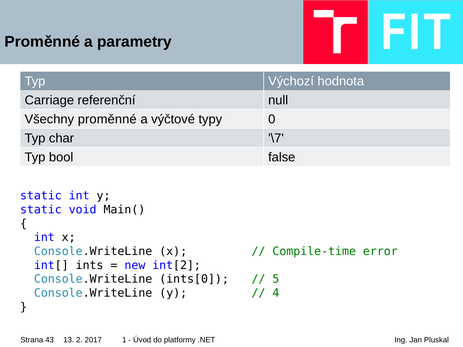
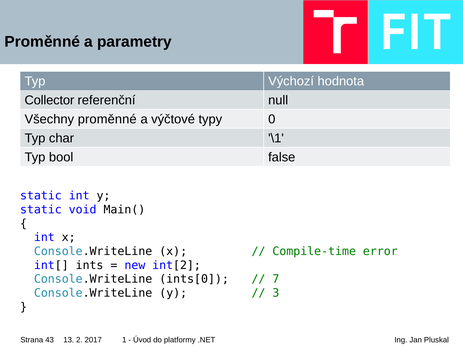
Carriage: Carriage -> Collector
\7: \7 -> \1
5: 5 -> 7
4: 4 -> 3
